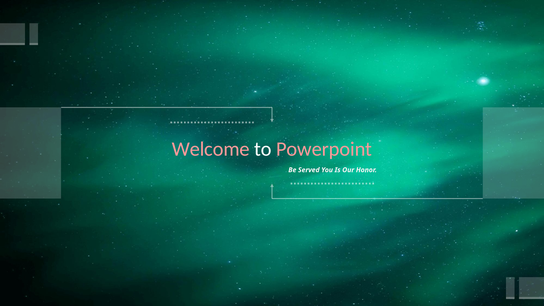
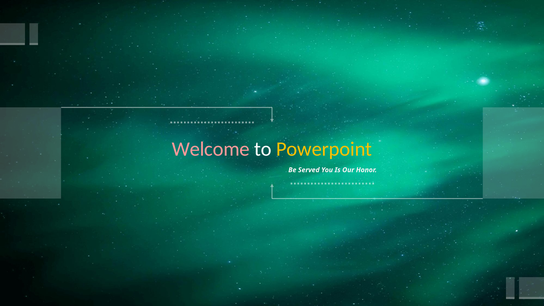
Powerpoint colour: pink -> yellow
